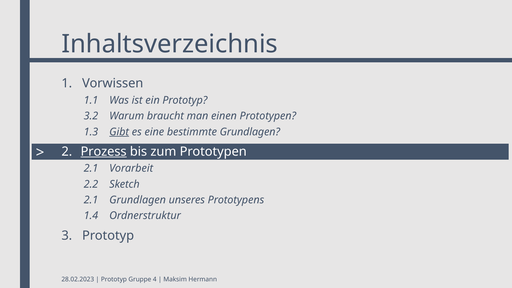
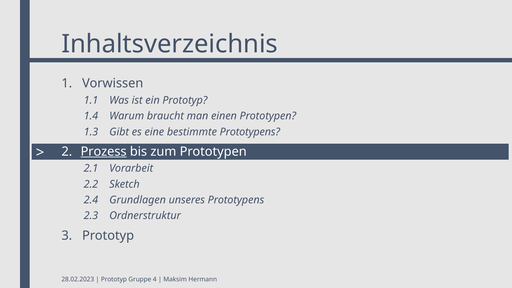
3.2: 3.2 -> 1.4
Gibt underline: present -> none
bestimmte Grundlagen: Grundlagen -> Prototypens
2.1 at (91, 200): 2.1 -> 2.4
1.4: 1.4 -> 2.3
